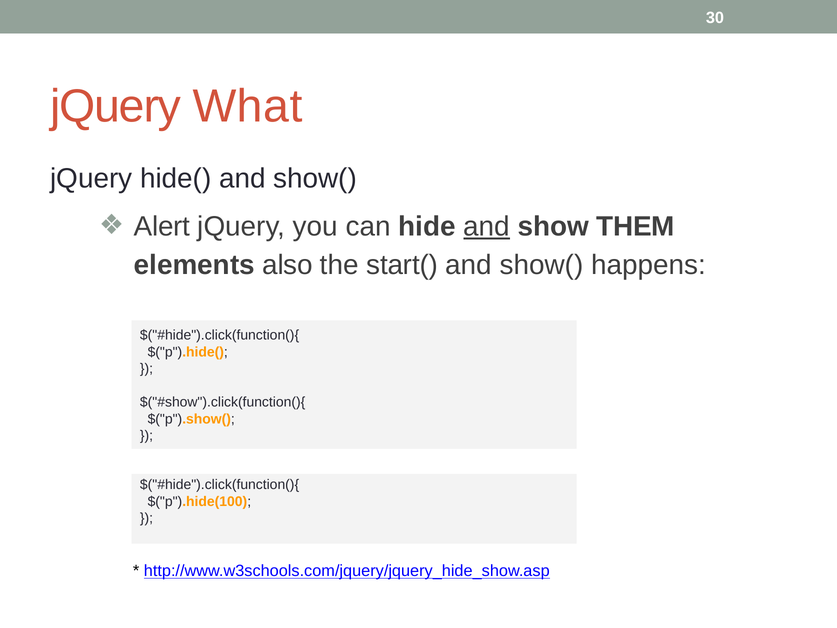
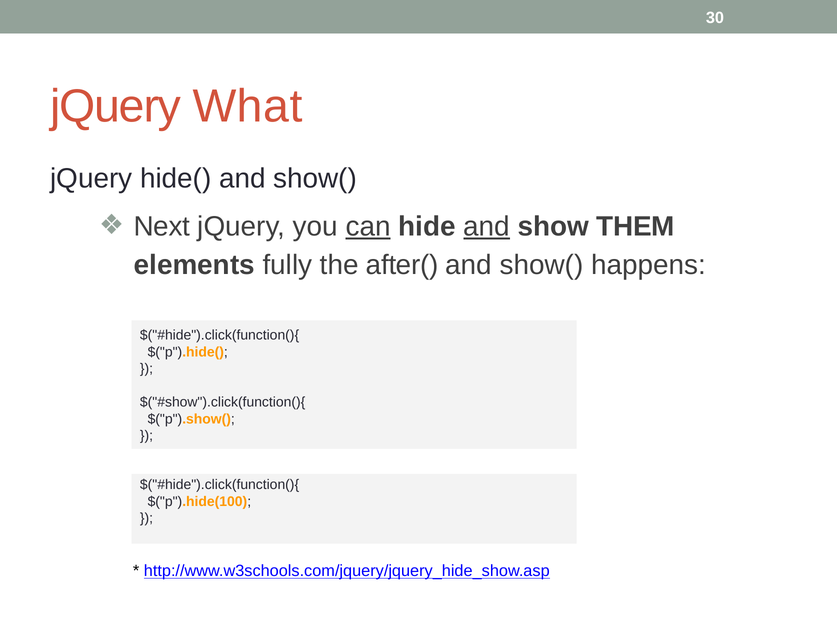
Alert: Alert -> Next
can underline: none -> present
also: also -> fully
start(: start( -> after(
